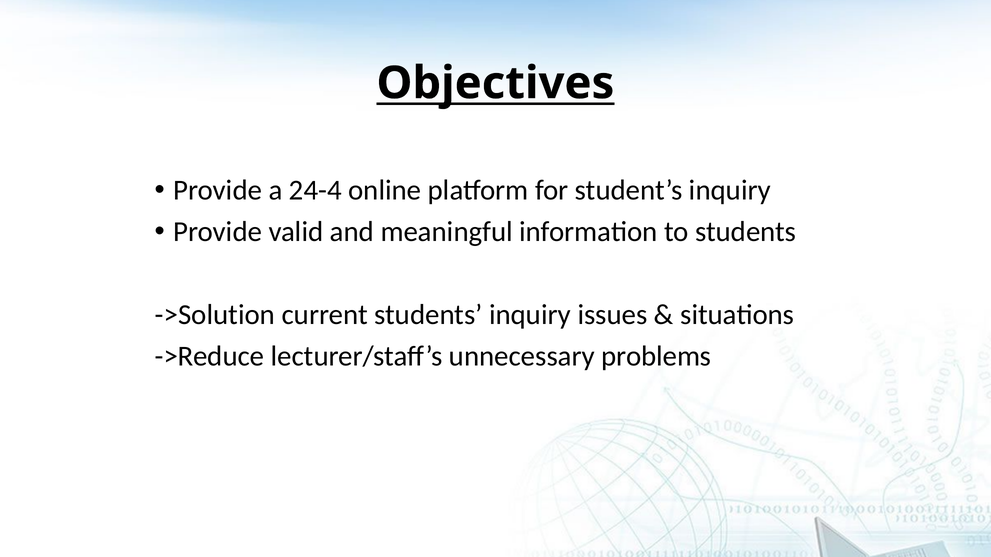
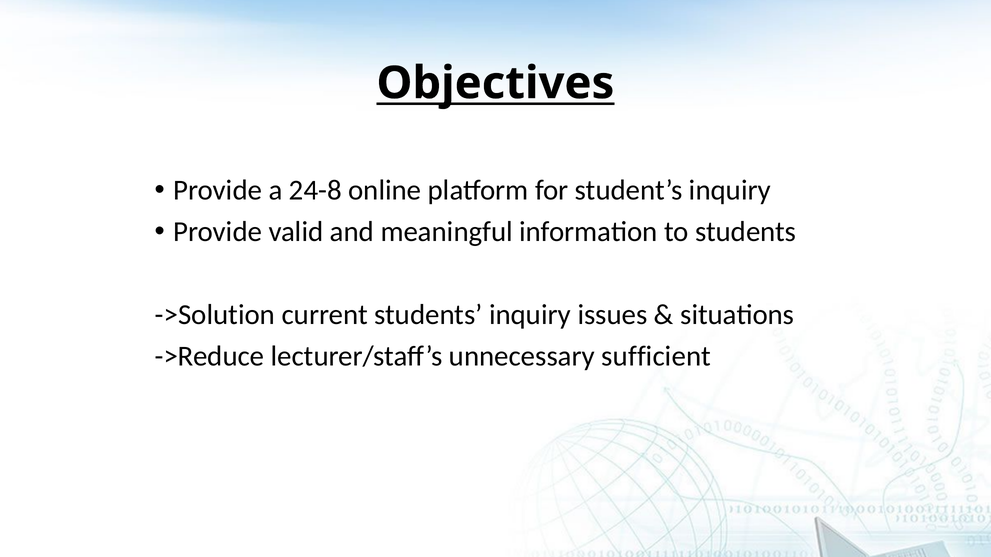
24-4: 24-4 -> 24-8
problems: problems -> sufficient
